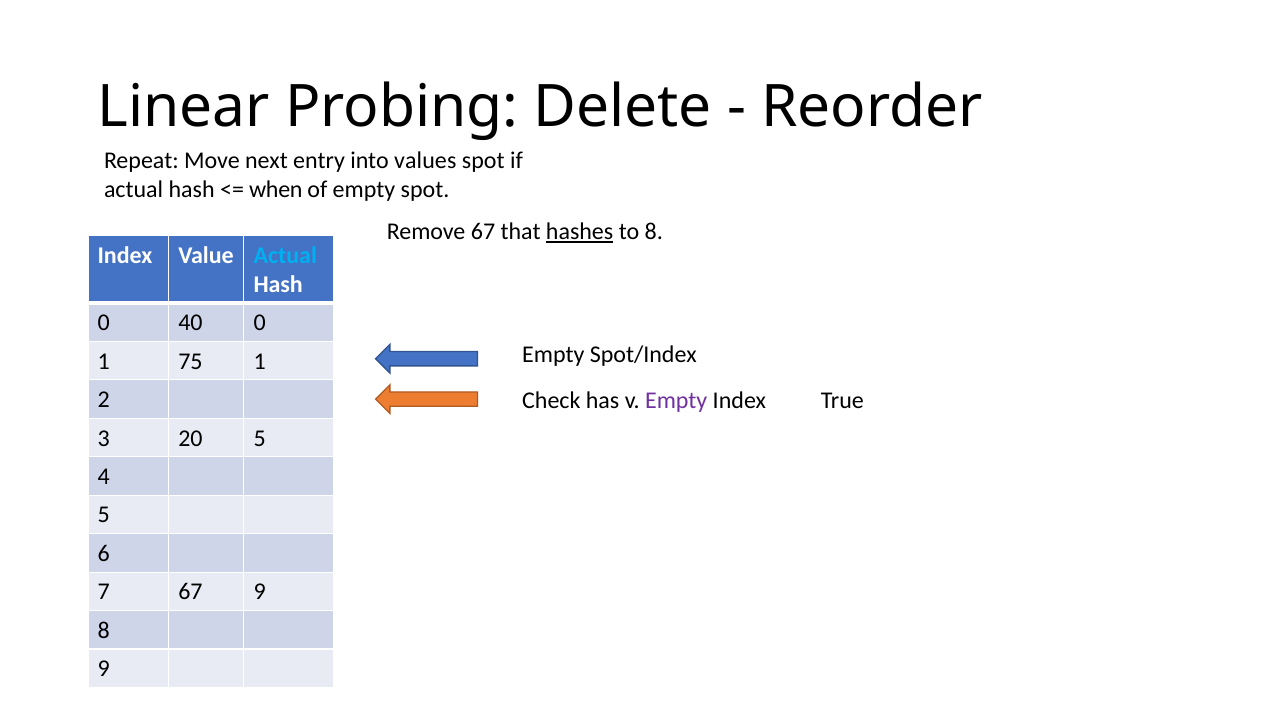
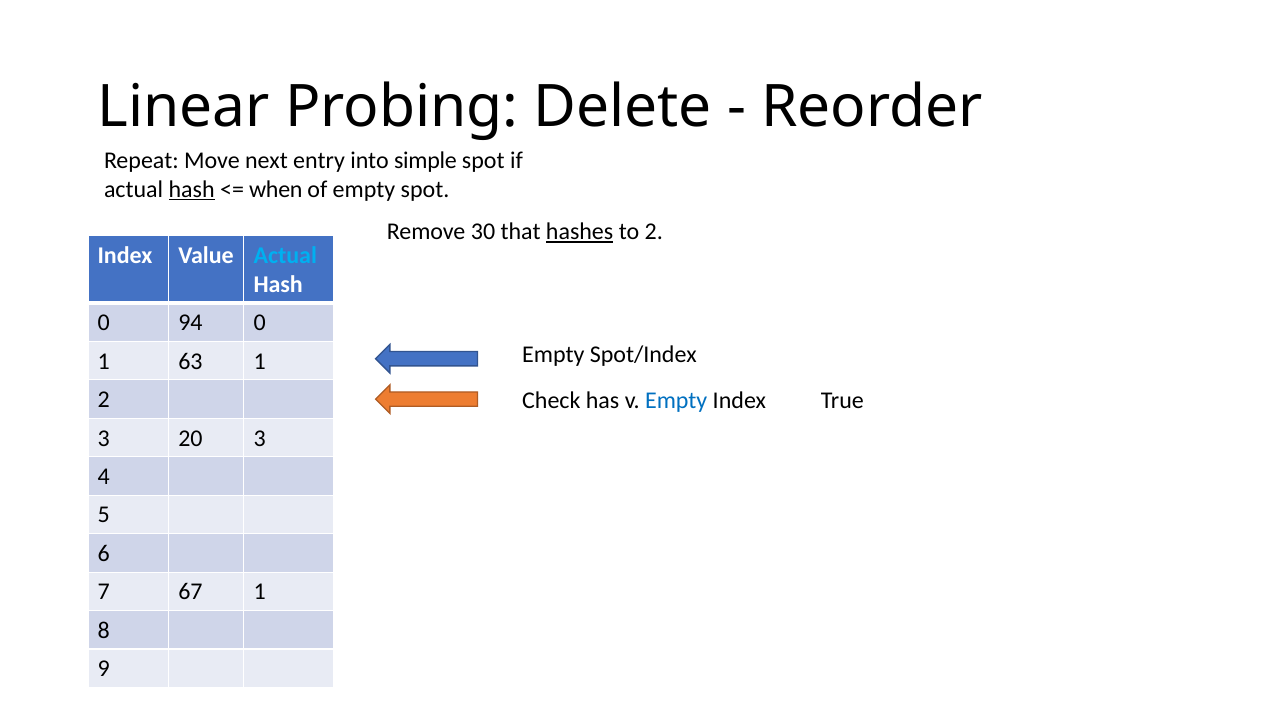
values: values -> simple
hash at (192, 189) underline: none -> present
Remove 67: 67 -> 30
to 8: 8 -> 2
40: 40 -> 94
75: 75 -> 63
Empty at (676, 401) colour: purple -> blue
20 5: 5 -> 3
67 9: 9 -> 1
